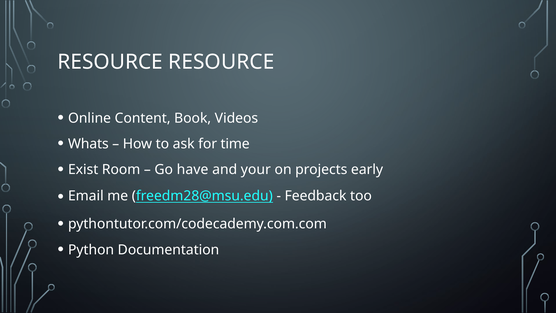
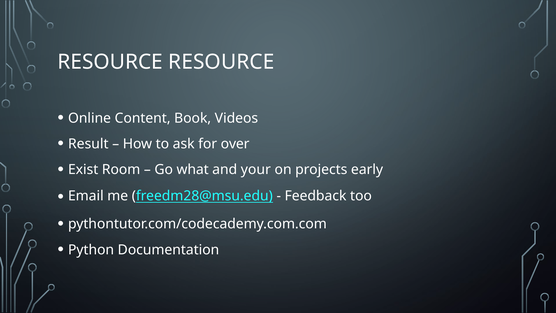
Whats: Whats -> Result
time: time -> over
have: have -> what
